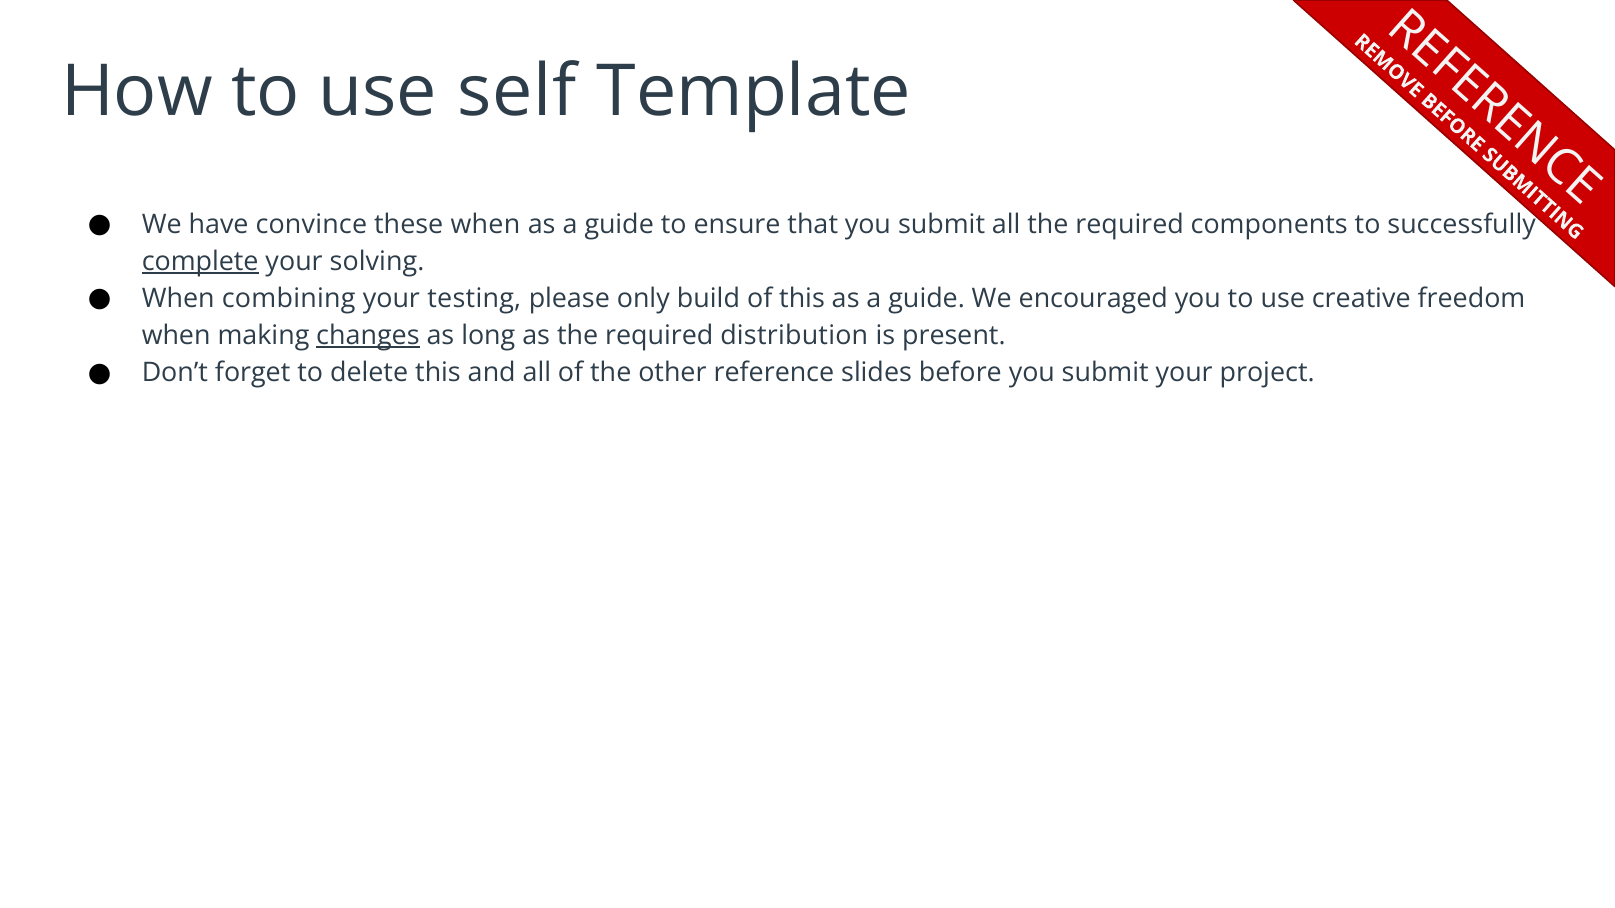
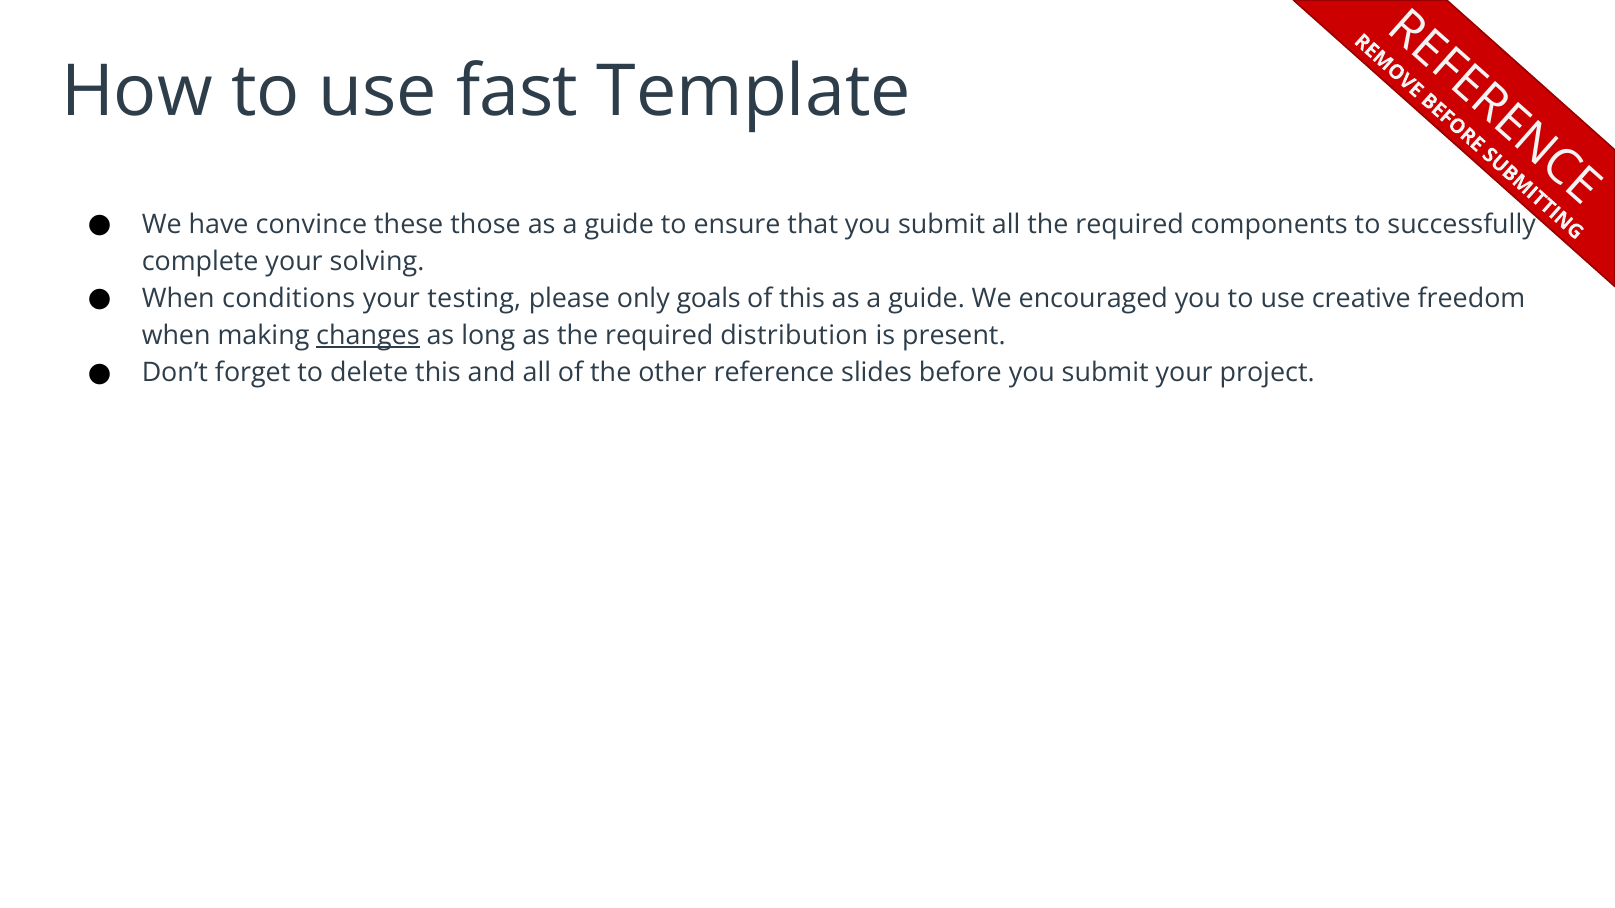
self: self -> fast
these when: when -> those
complete underline: present -> none
combining: combining -> conditions
build: build -> goals
